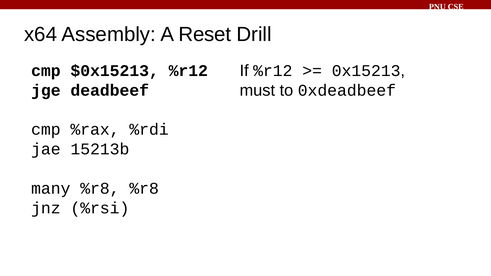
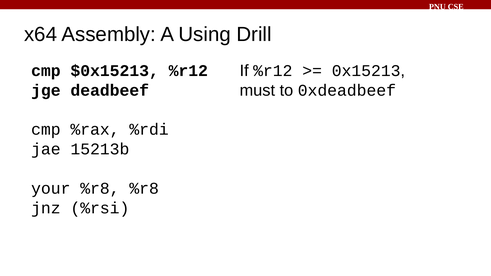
Reset: Reset -> Using
many: many -> your
